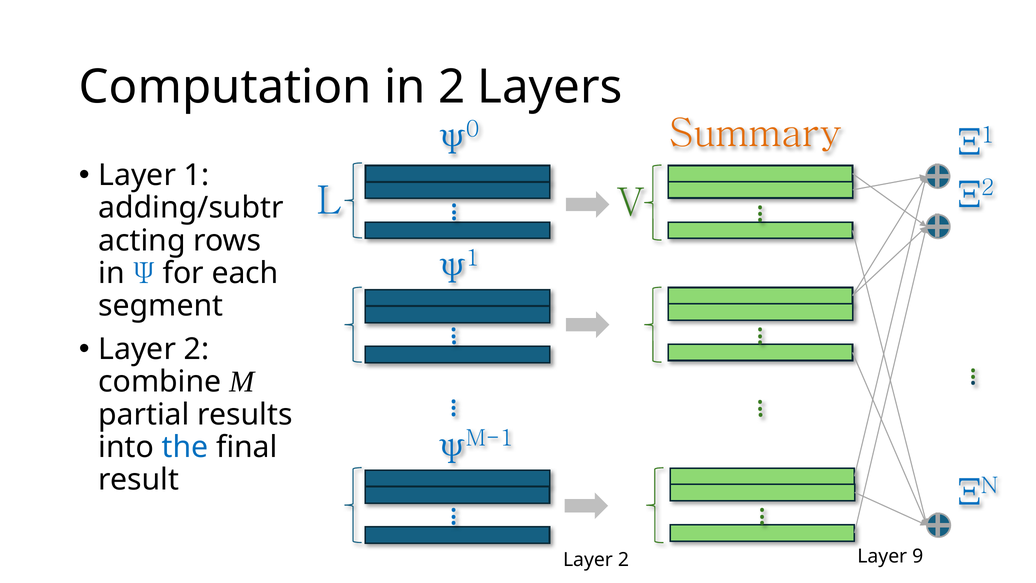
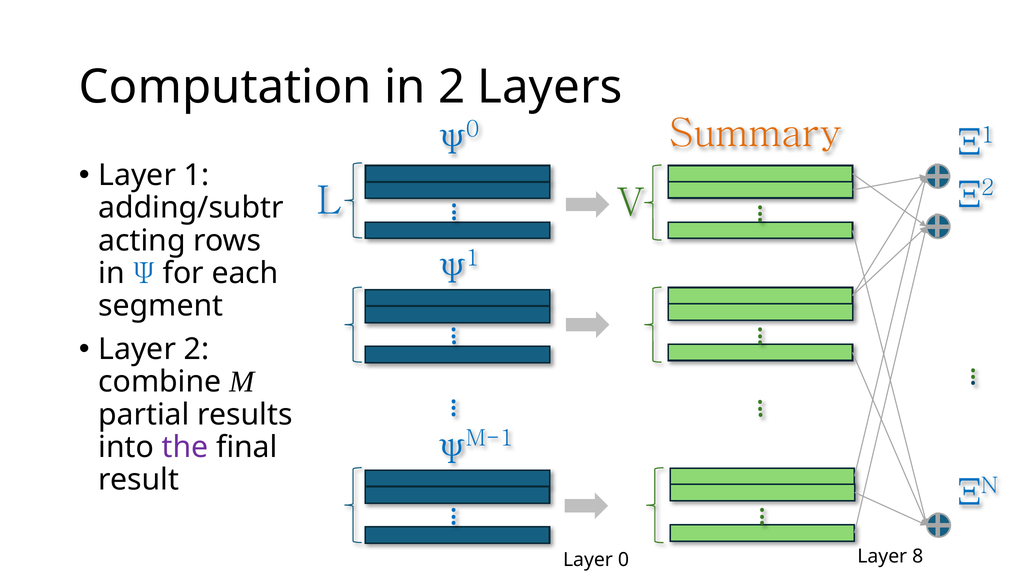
the colour: blue -> purple
2 at (623, 560): 2 -> 0
9: 9 -> 8
